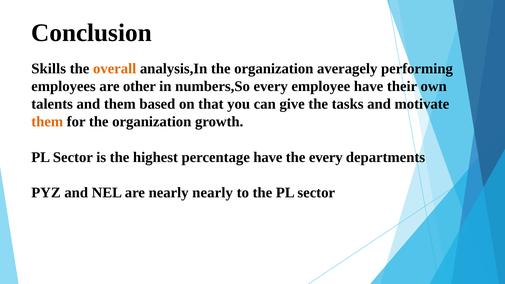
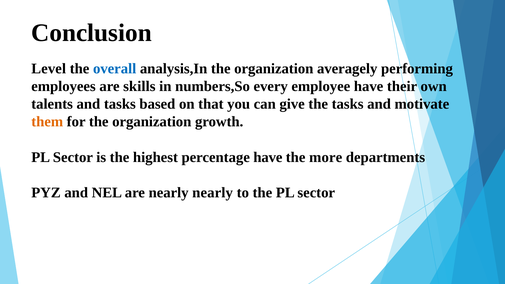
Skills: Skills -> Level
overall colour: orange -> blue
other: other -> skills
and them: them -> tasks
the every: every -> more
